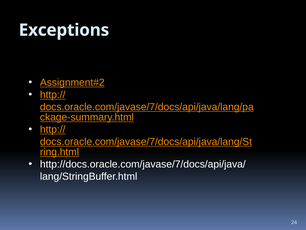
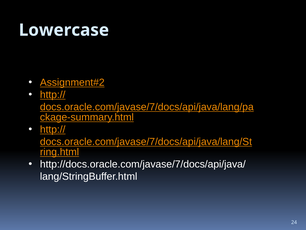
Exceptions: Exceptions -> Lowercase
